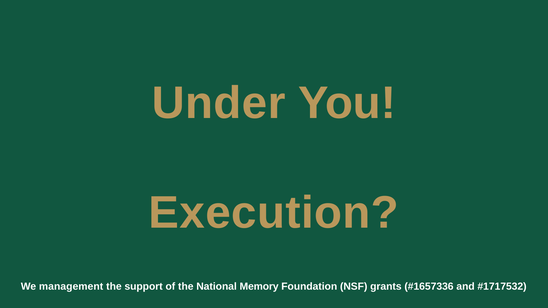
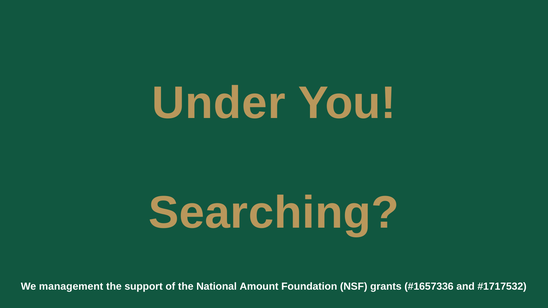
Execution: Execution -> Searching
Memory: Memory -> Amount
